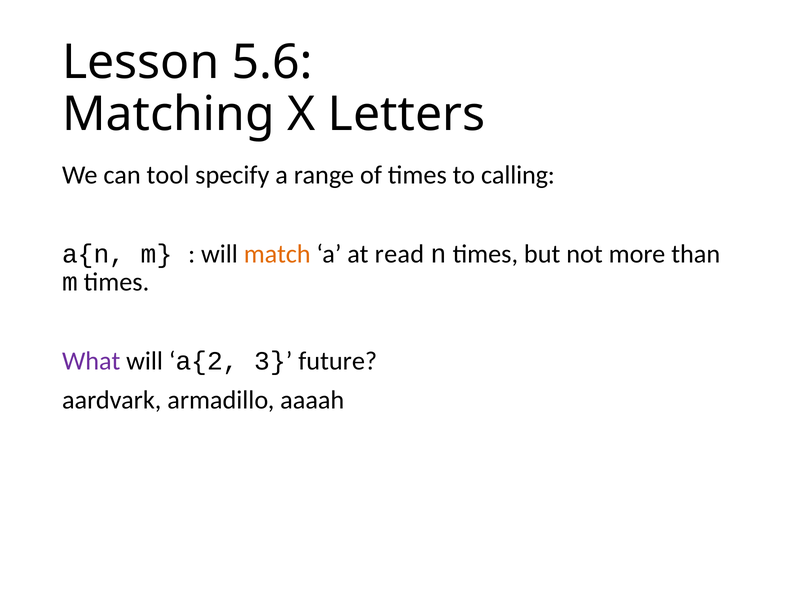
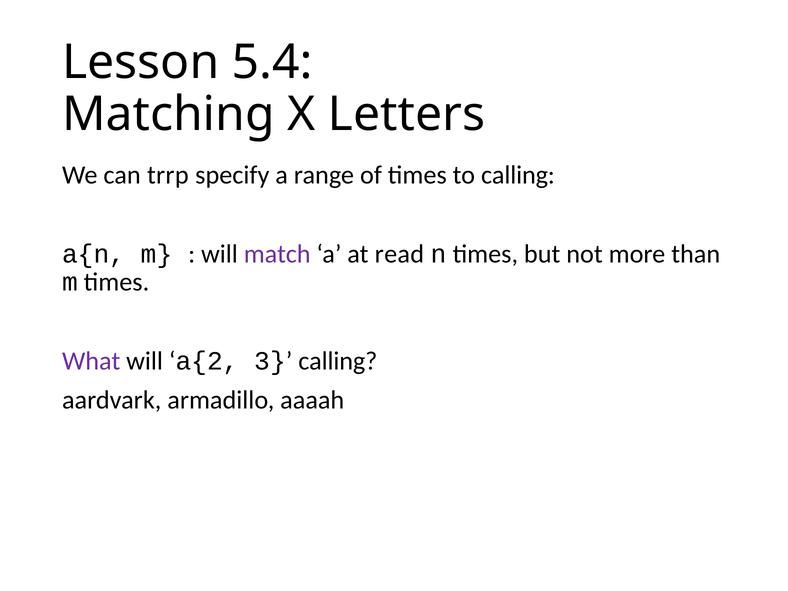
5.6: 5.6 -> 5.4
tool: tool -> trrp
match colour: orange -> purple
3 future: future -> calling
